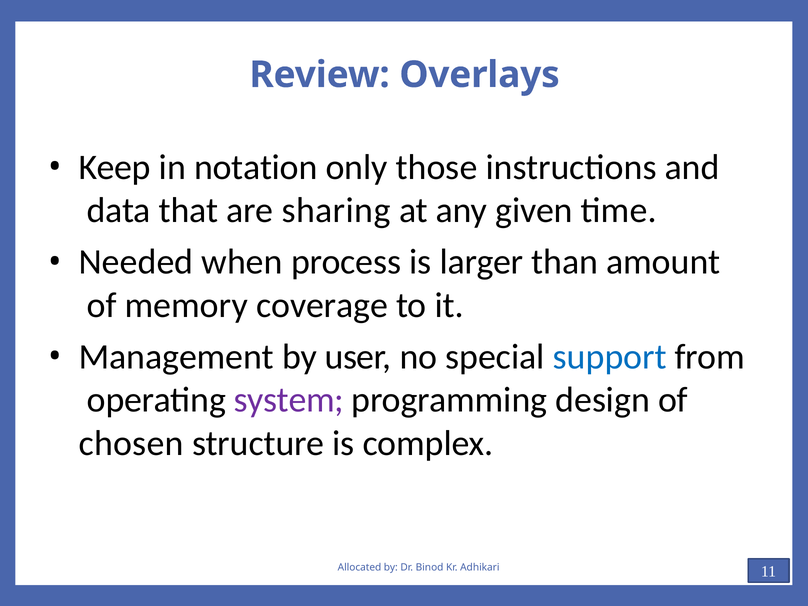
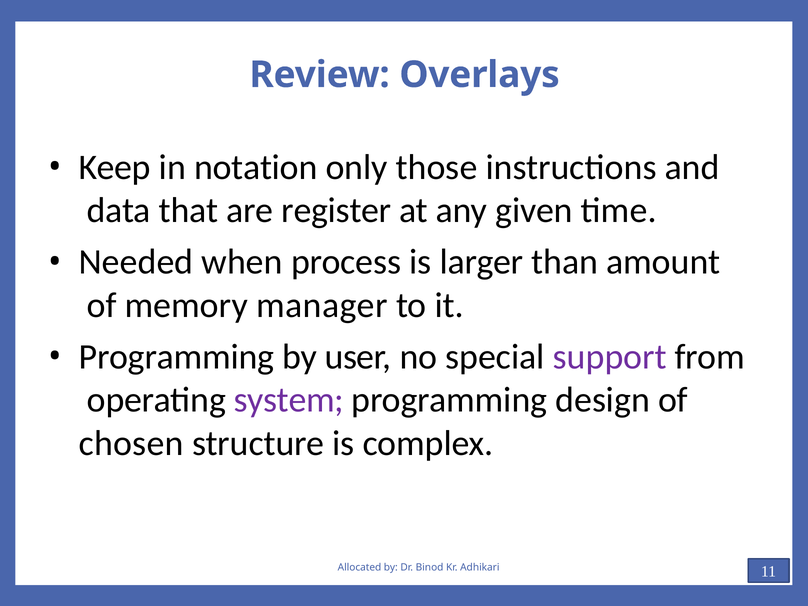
sharing: sharing -> register
coverage: coverage -> manager
Management at (176, 357): Management -> Programming
support colour: blue -> purple
